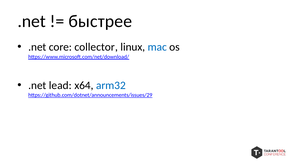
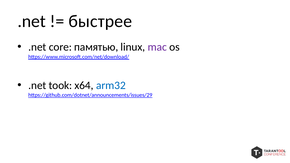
collector: collector -> памятью
mac colour: blue -> purple
lead: lead -> took
